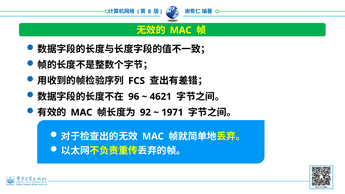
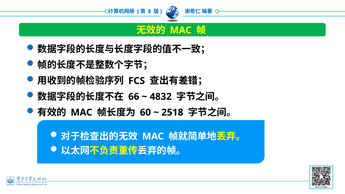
96: 96 -> 66
4621: 4621 -> 4832
92: 92 -> 60
1971: 1971 -> 2518
